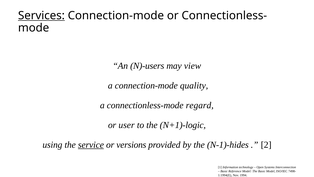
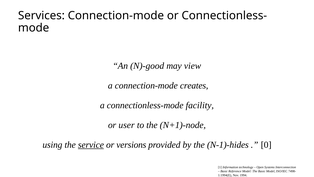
Services underline: present -> none
N)-users: N)-users -> N)-good
quality: quality -> creates
regard: regard -> facility
N+1)-logic: N+1)-logic -> N+1)-node
2: 2 -> 0
